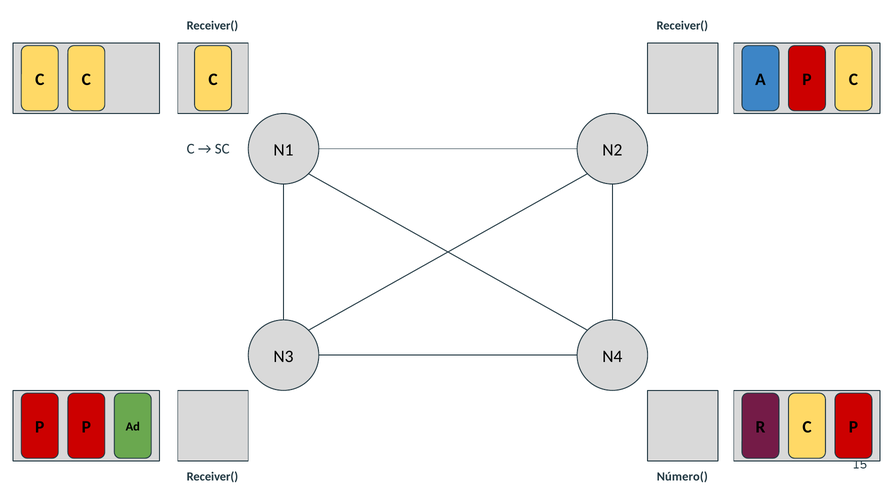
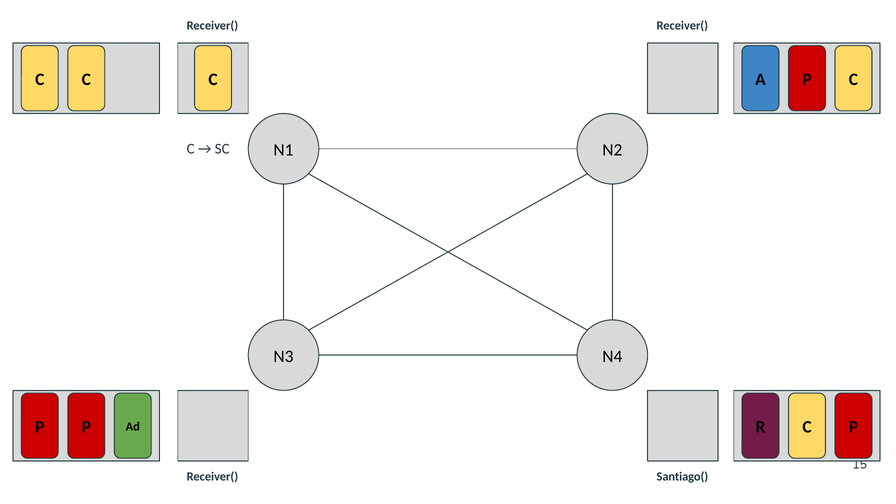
Número(: Número( -> Santiago(
